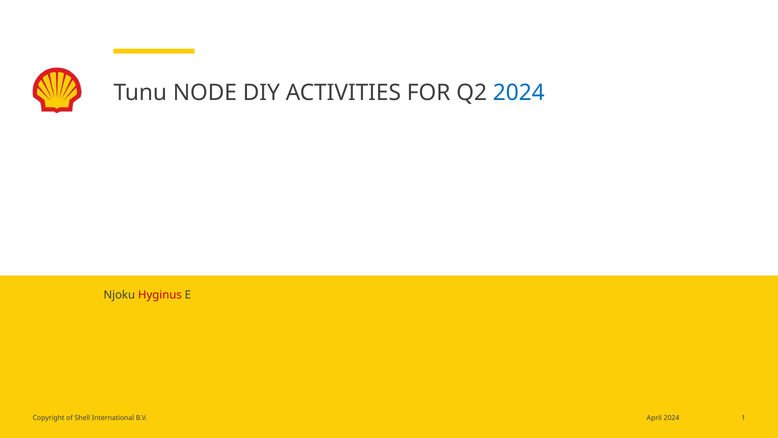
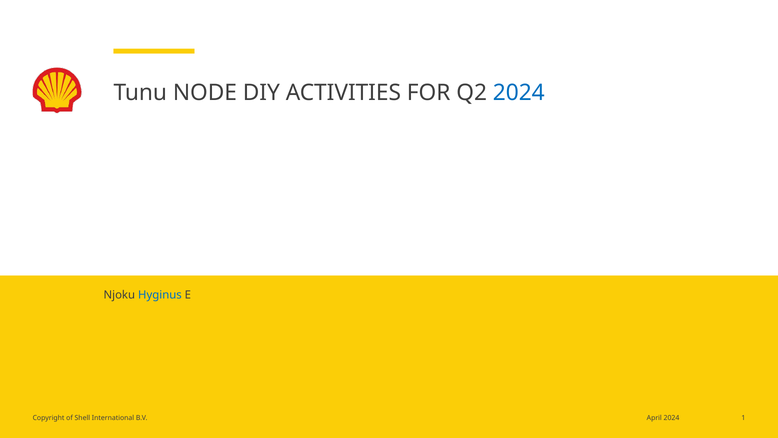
Hyginus colour: red -> blue
